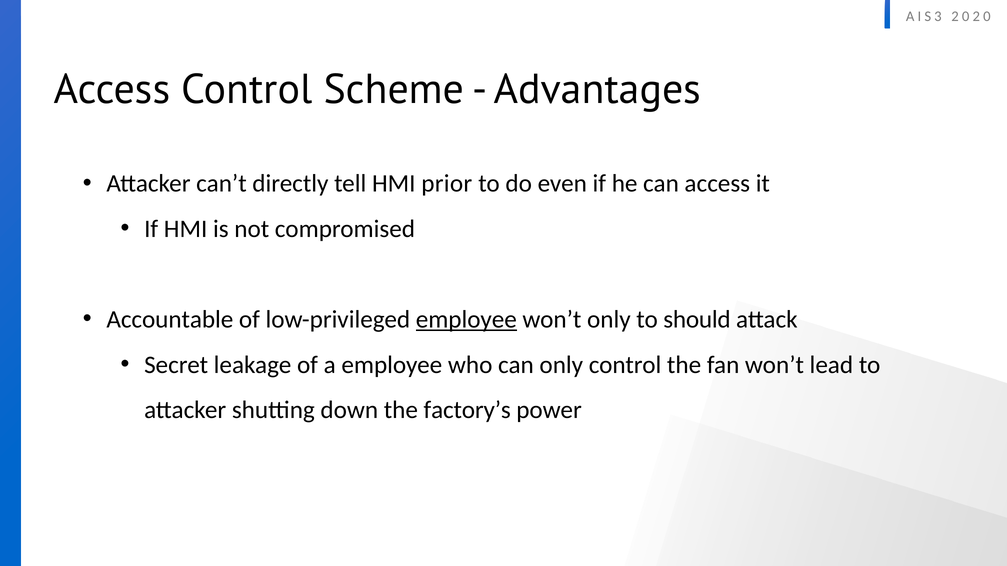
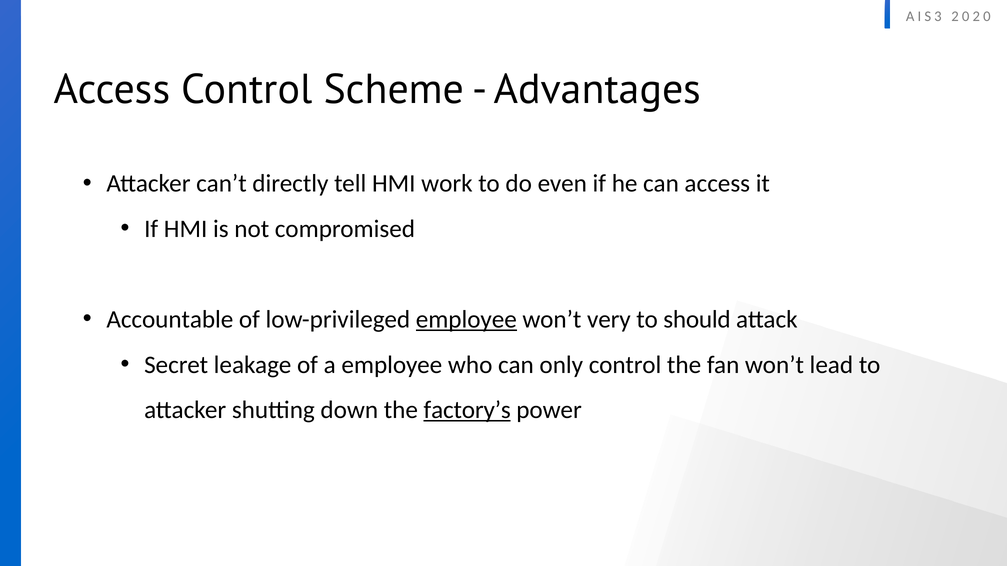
prior: prior -> work
won’t only: only -> very
factory’s underline: none -> present
